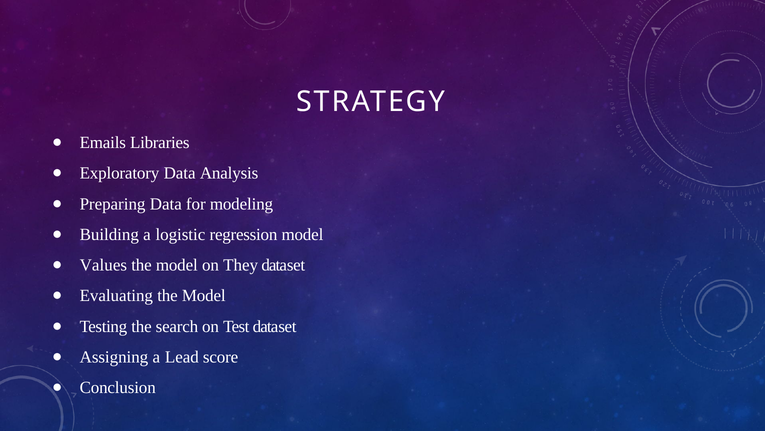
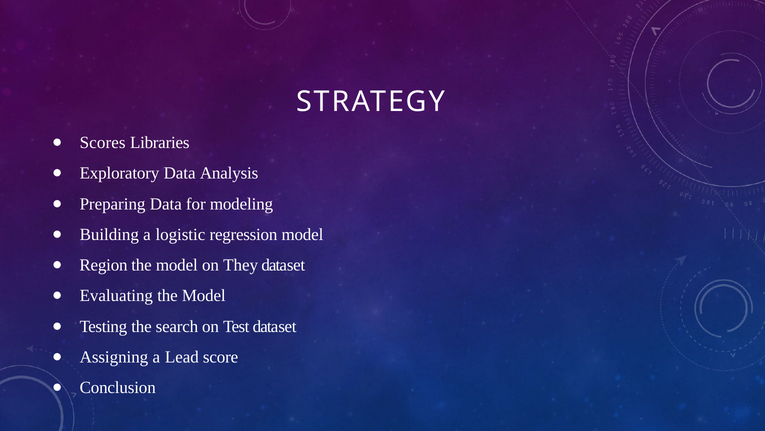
Emails: Emails -> Scores
Values: Values -> Region
